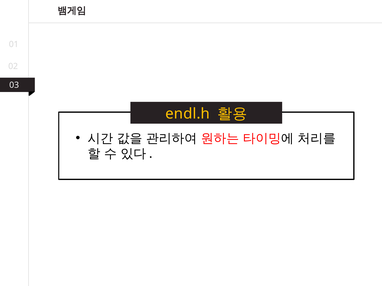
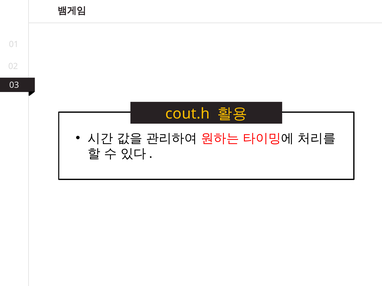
endl.h: endl.h -> cout.h
